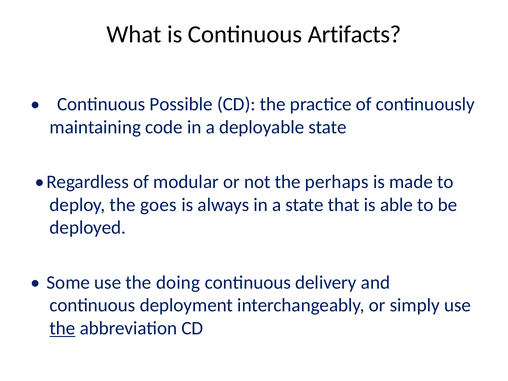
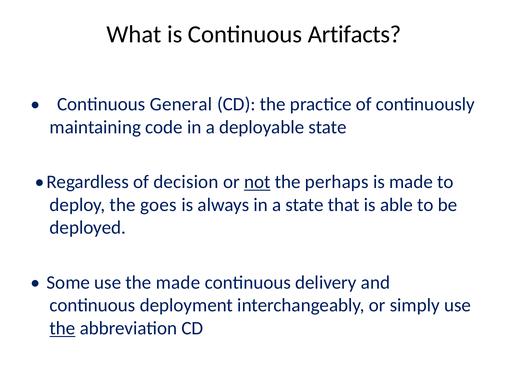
Possible: Possible -> General
modular: modular -> decision
not underline: none -> present
the doing: doing -> made
